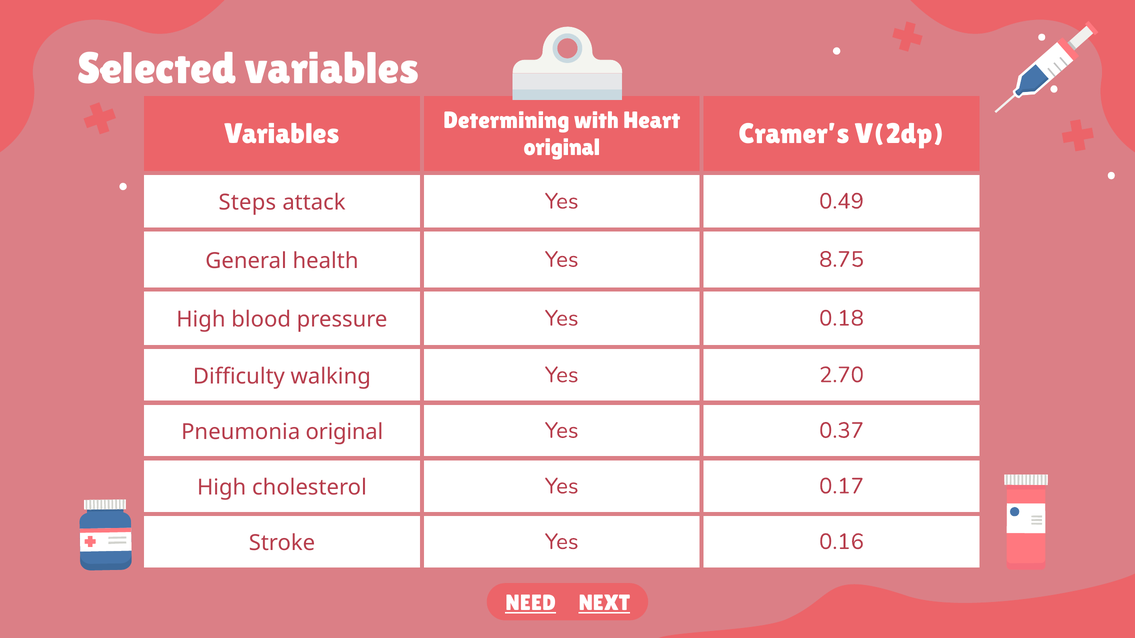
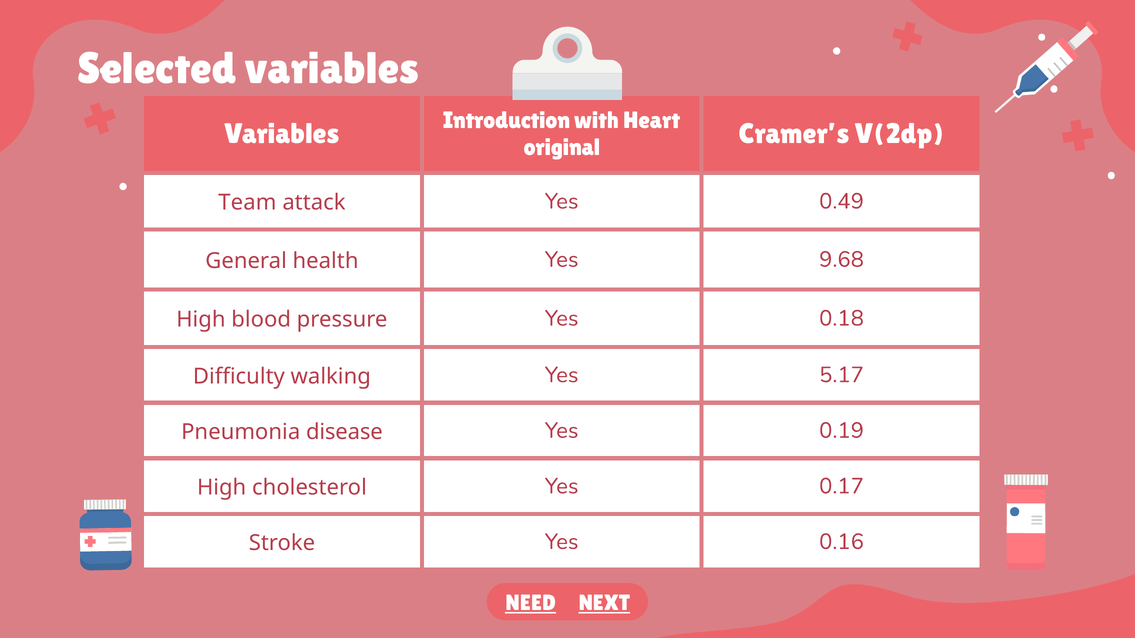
Determining: Determining -> Introduction
Steps: Steps -> Team
8.75: 8.75 -> 9.68
2.70: 2.70 -> 5.17
Pneumonia original: original -> disease
0.37: 0.37 -> 0.19
